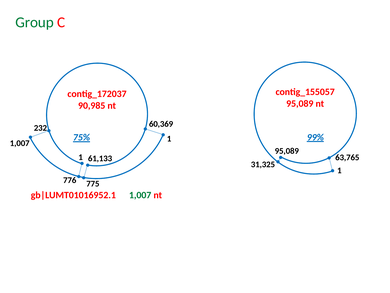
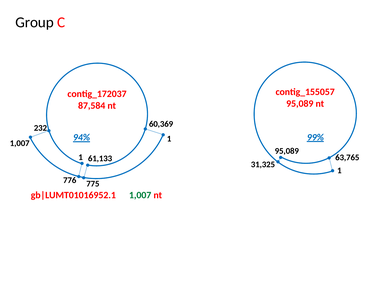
Group colour: green -> black
90,985: 90,985 -> 87,584
75%: 75% -> 94%
